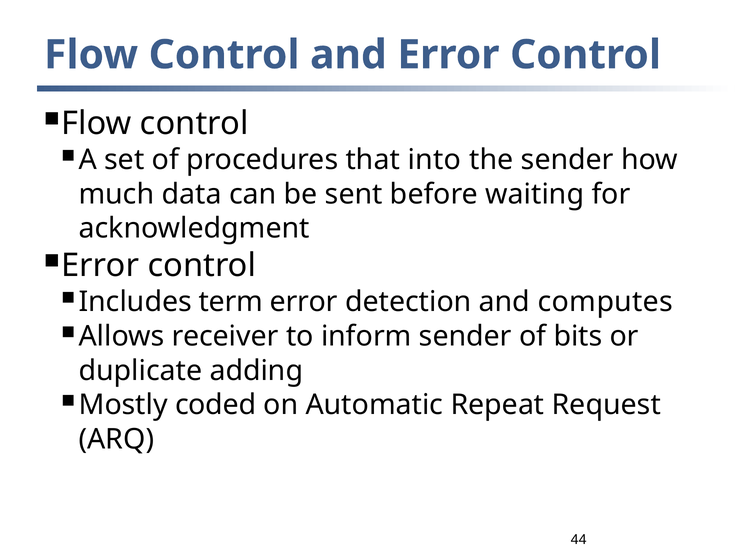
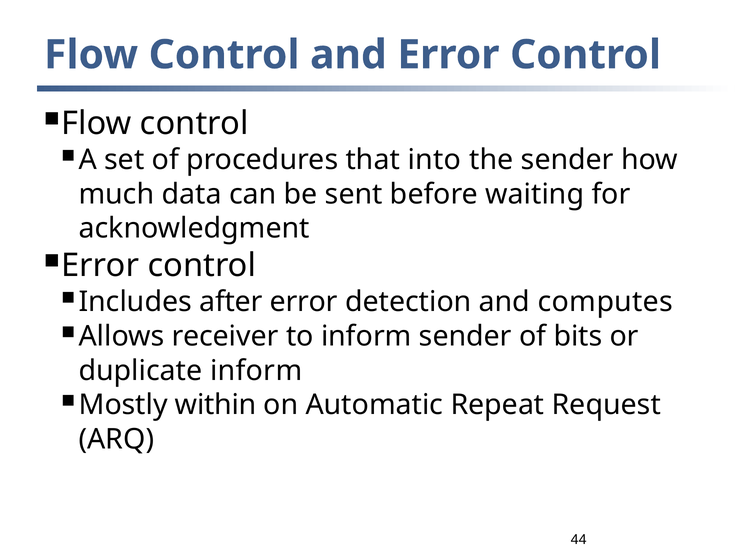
term: term -> after
duplicate adding: adding -> inform
coded: coded -> within
